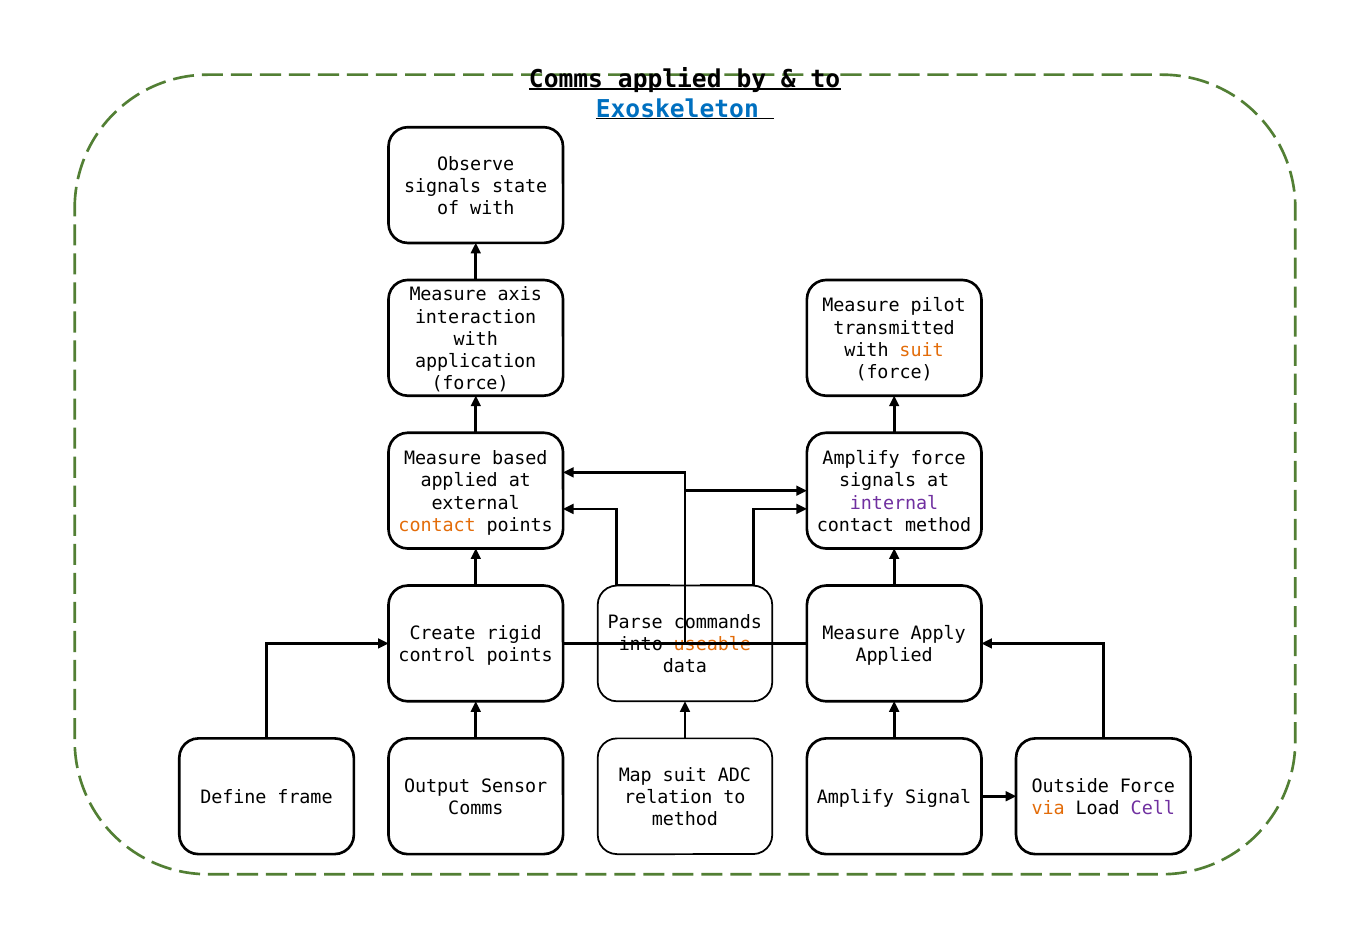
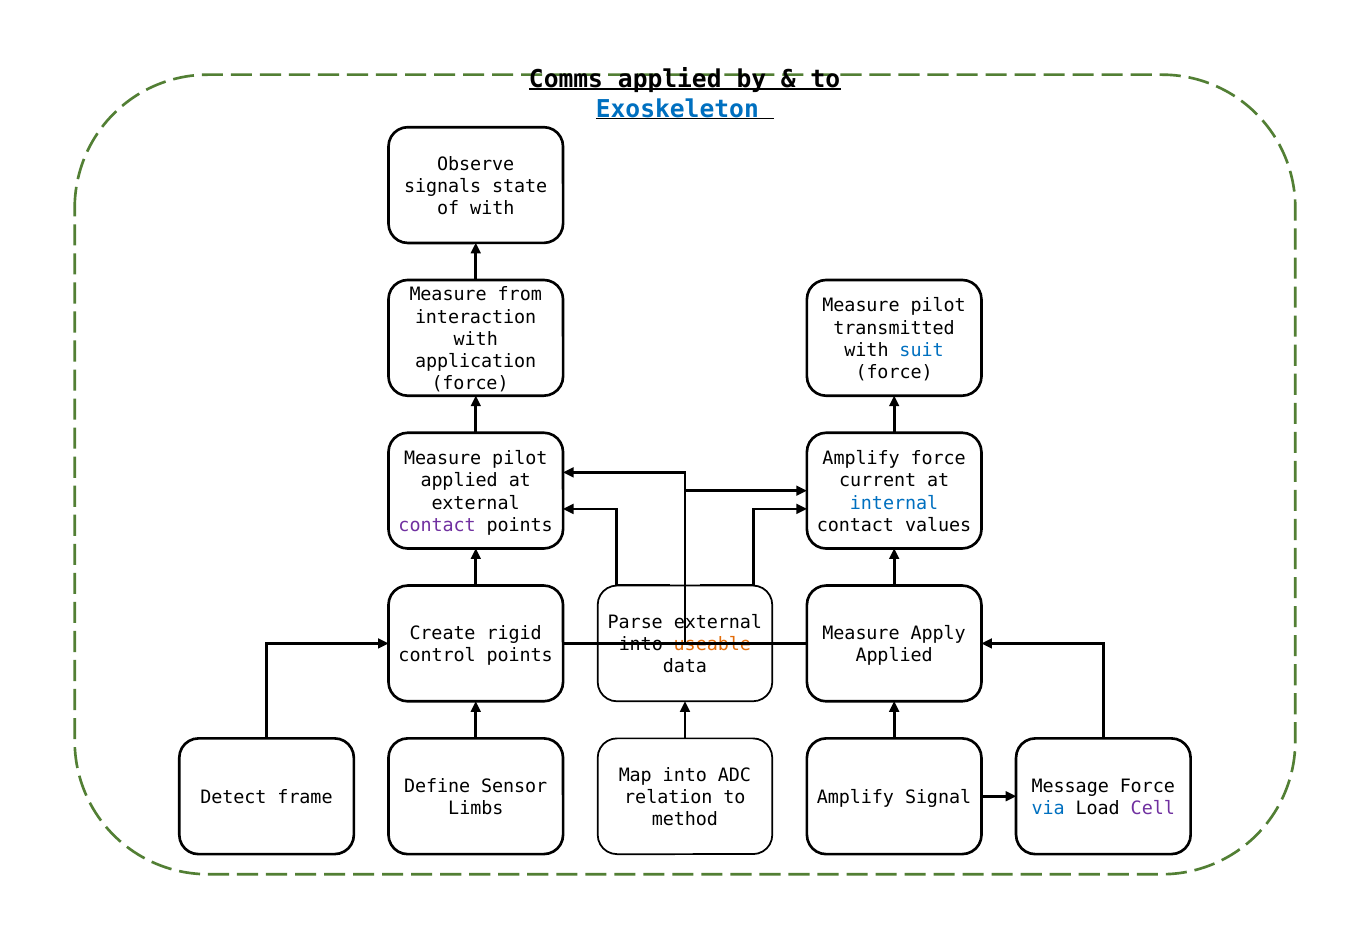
axis: axis -> from
suit at (922, 350) colour: orange -> blue
based at (520, 458): based -> pilot
signals at (878, 481): signals -> current
internal colour: purple -> blue
contact at (437, 525) colour: orange -> purple
contact method: method -> values
Parse commands: commands -> external
Map suit: suit -> into
Output: Output -> Define
Outside: Outside -> Message
Define: Define -> Detect
Comms at (476, 808): Comms -> Limbs
via colour: orange -> blue
